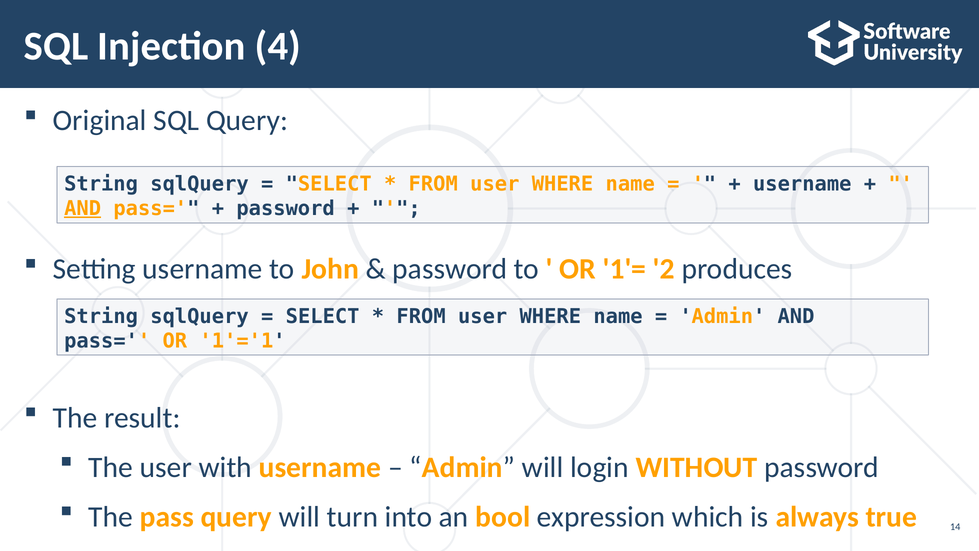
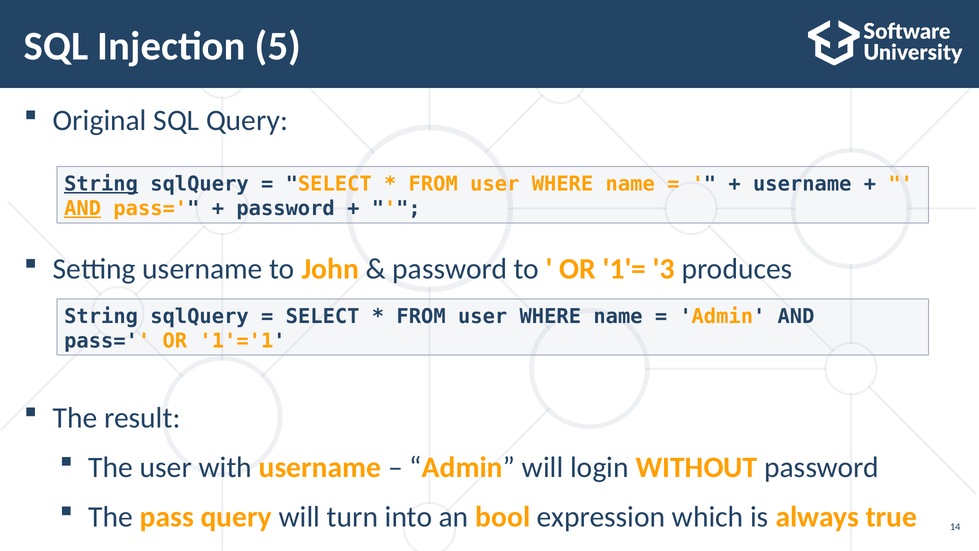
4: 4 -> 5
String at (101, 184) underline: none -> present
2: 2 -> 3
